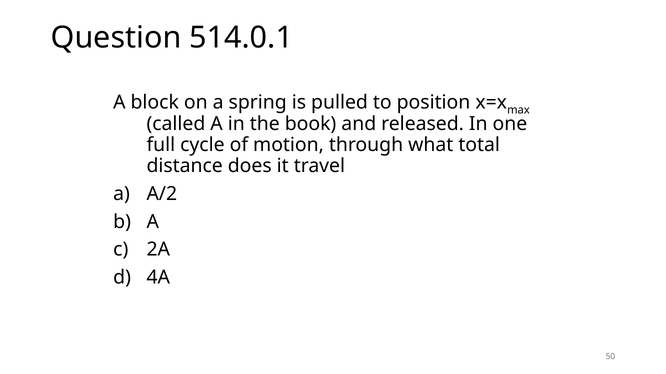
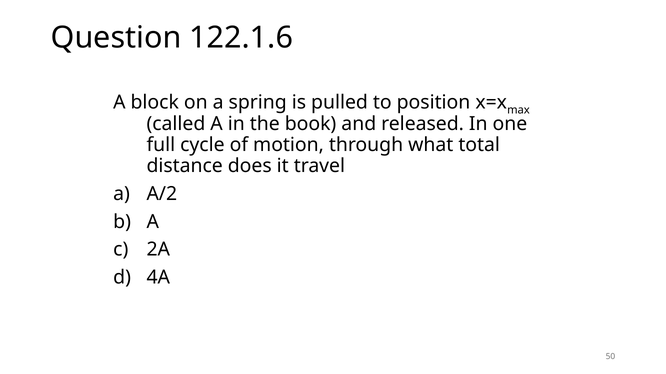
514.0.1: 514.0.1 -> 122.1.6
